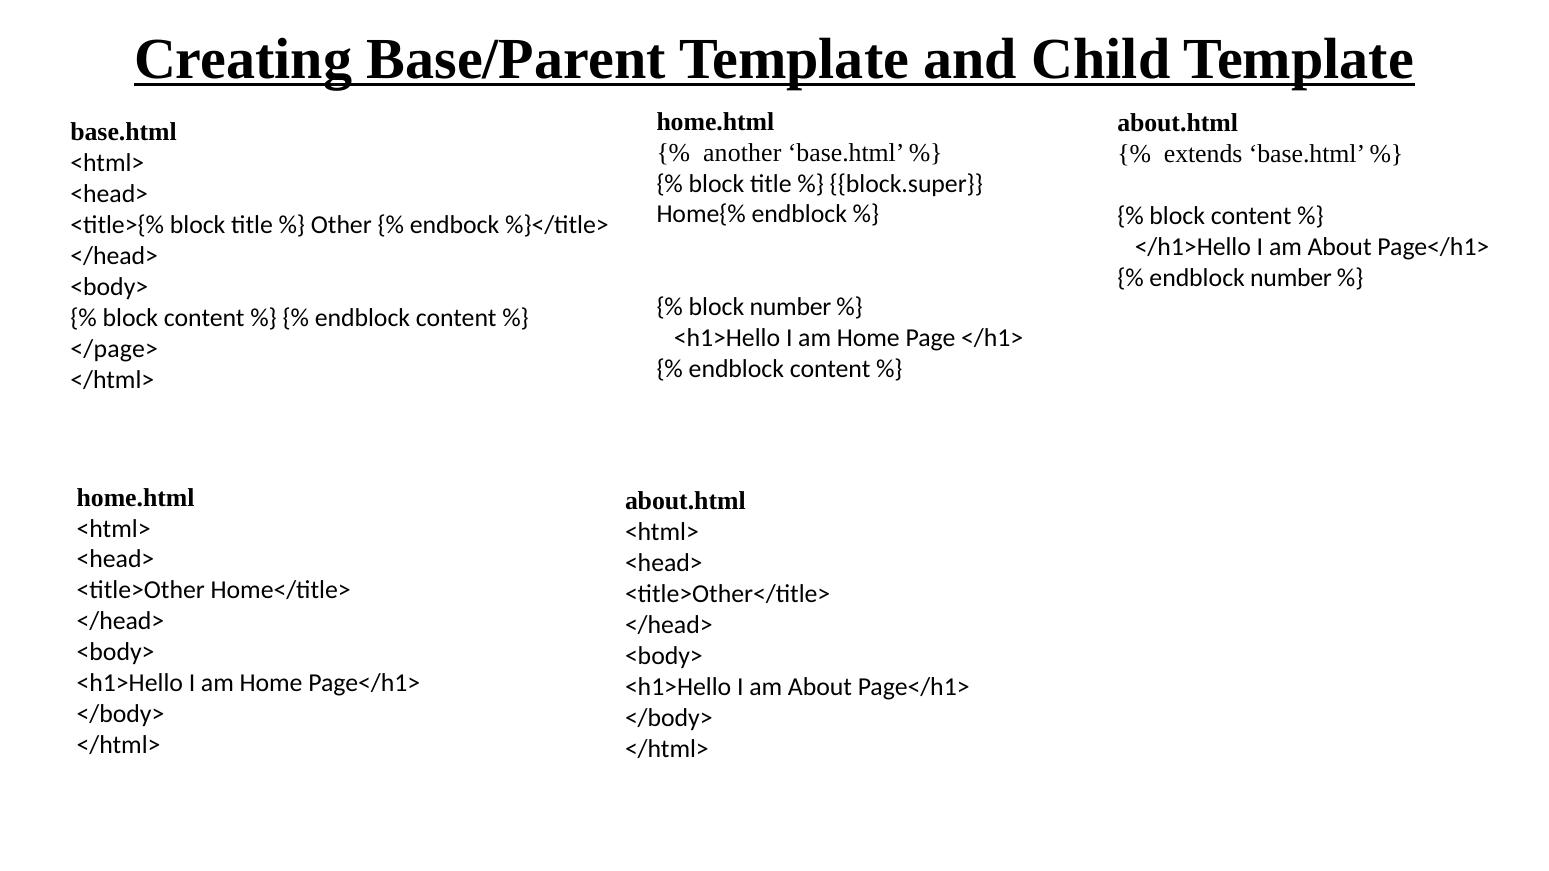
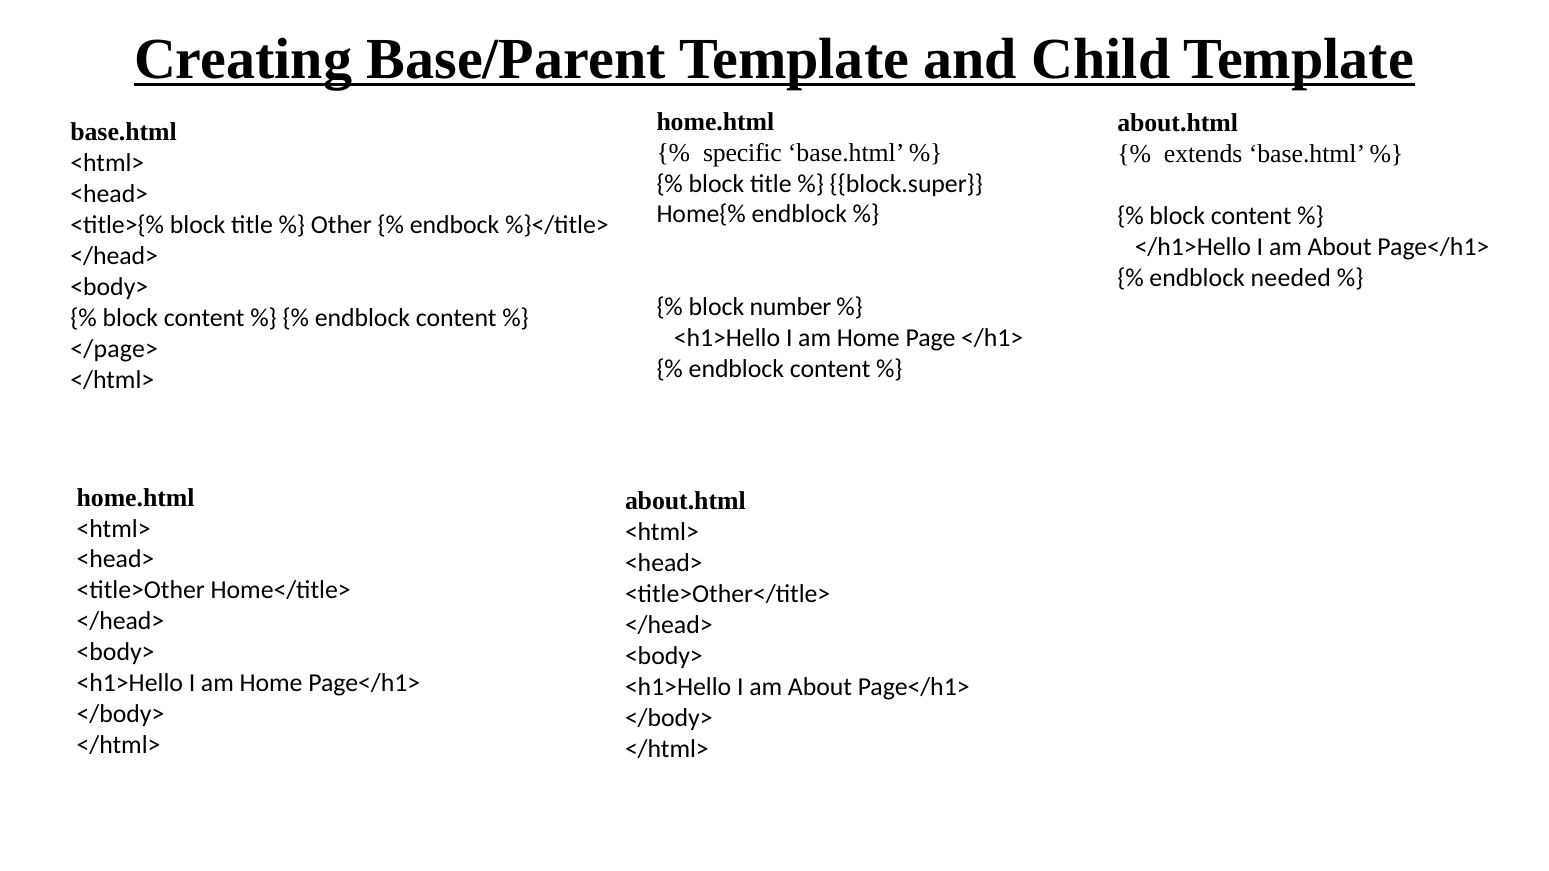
another: another -> specific
endblock number: number -> needed
